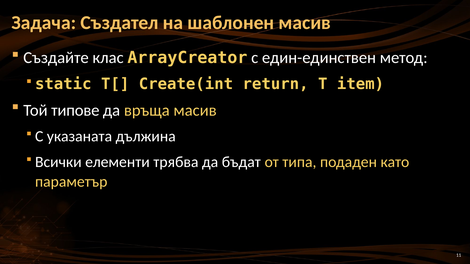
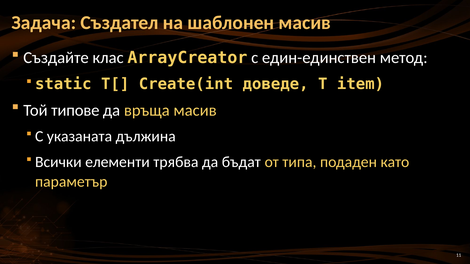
return: return -> доведе
